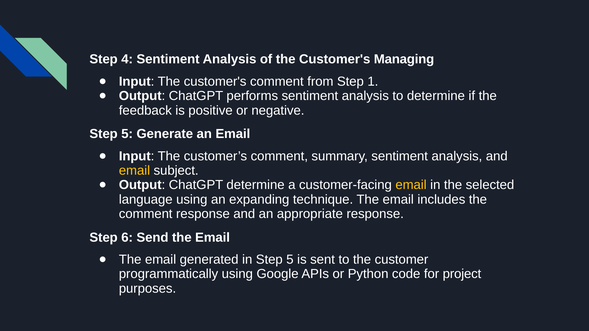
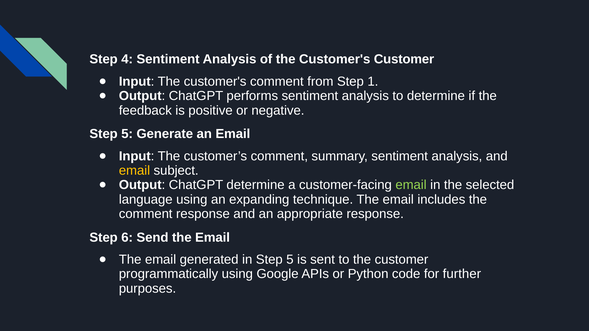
Customer's Managing: Managing -> Customer
email at (411, 185) colour: yellow -> light green
project: project -> further
